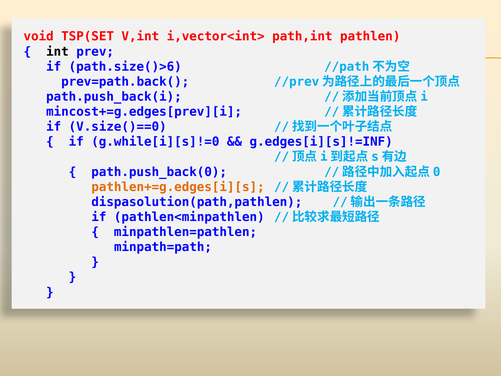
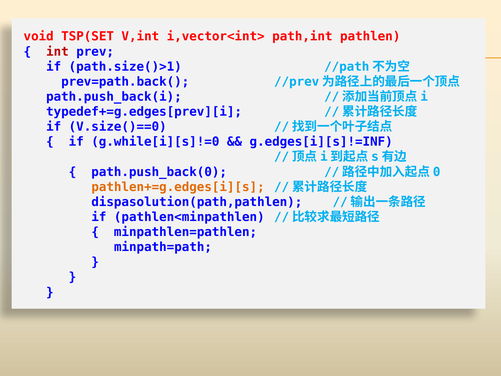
int colour: black -> red
path.size()>6: path.size()>6 -> path.size()>1
mincost+=g.edges[prev][i: mincost+=g.edges[prev][i -> typedef+=g.edges[prev][i
